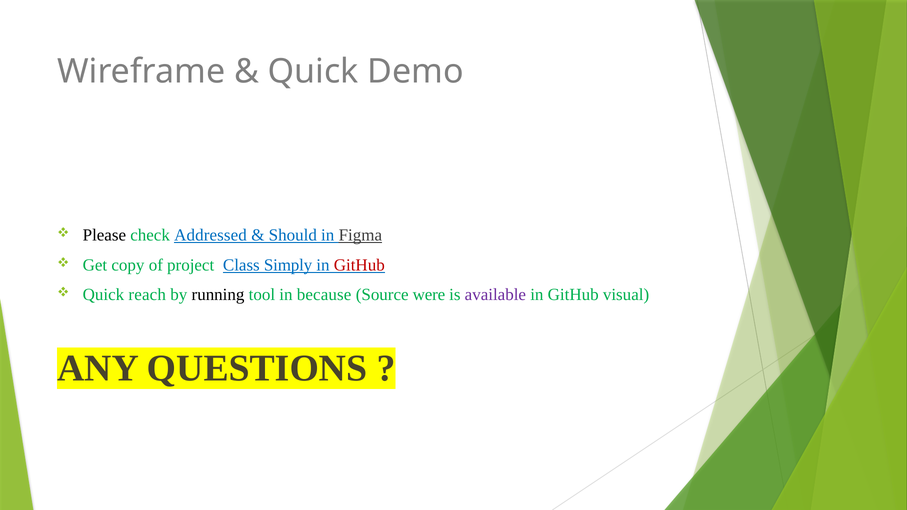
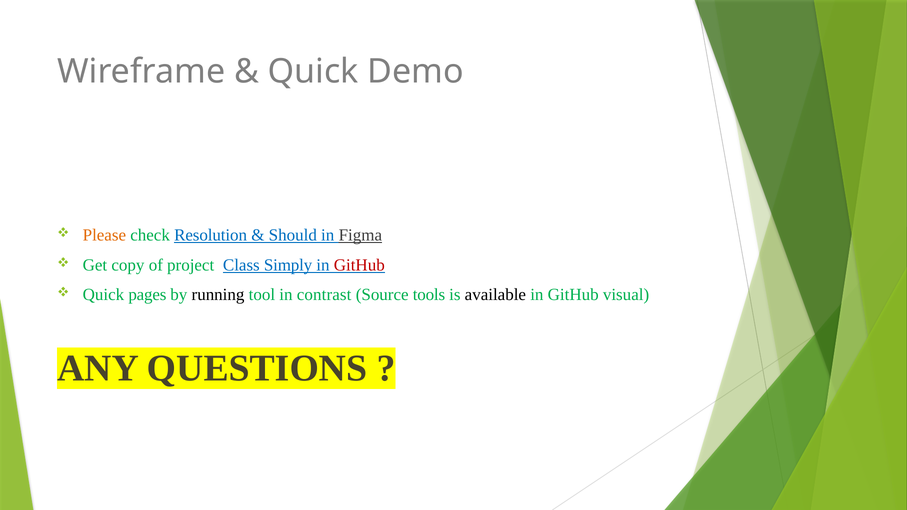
Please colour: black -> orange
Addressed: Addressed -> Resolution
reach: reach -> pages
because: because -> contrast
were: were -> tools
available colour: purple -> black
